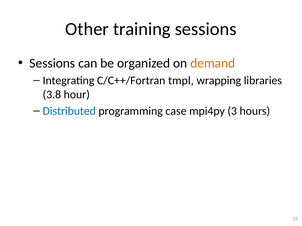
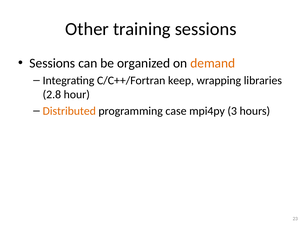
tmpl: tmpl -> keep
3.8: 3.8 -> 2.8
Distributed colour: blue -> orange
